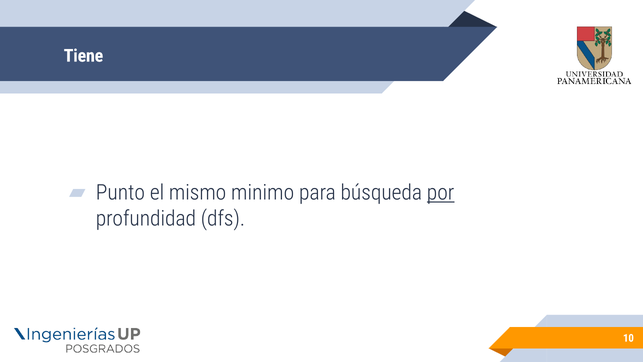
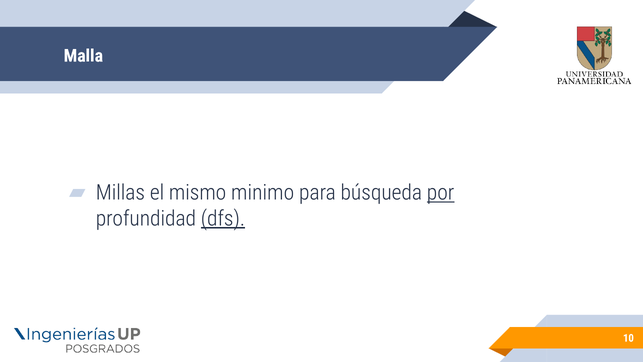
Tiene: Tiene -> Malla
Punto: Punto -> Millas
dfs underline: none -> present
